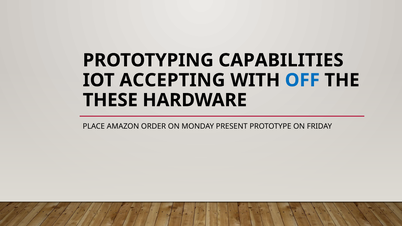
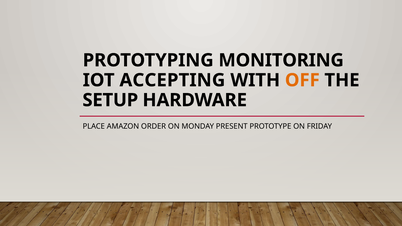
CAPABILITIES: CAPABILITIES -> MONITORING
OFF colour: blue -> orange
THESE: THESE -> SETUP
